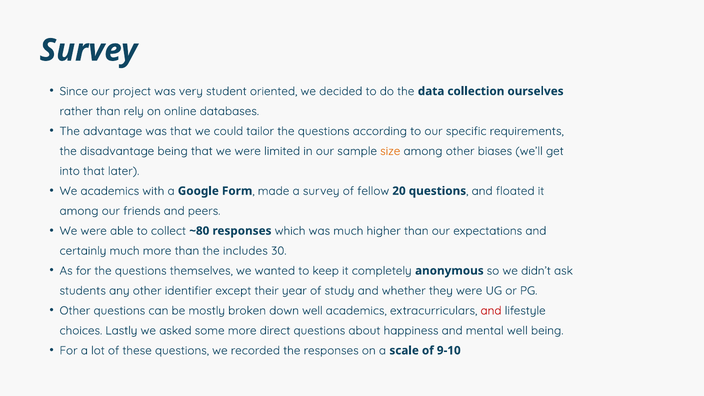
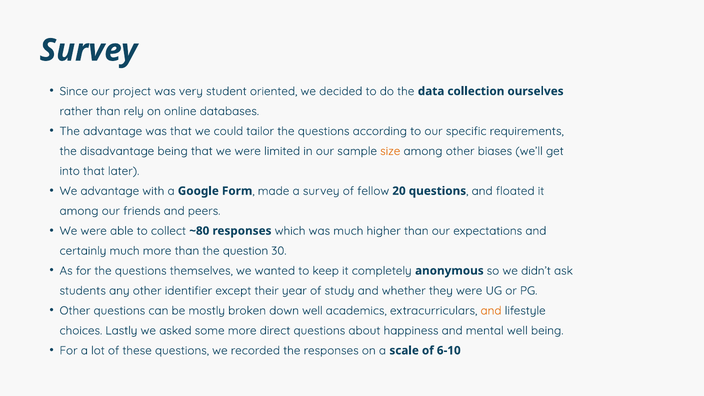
We academics: academics -> advantage
includes: includes -> question
and at (491, 311) colour: red -> orange
9-10: 9-10 -> 6-10
